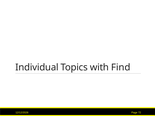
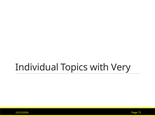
Find: Find -> Very
